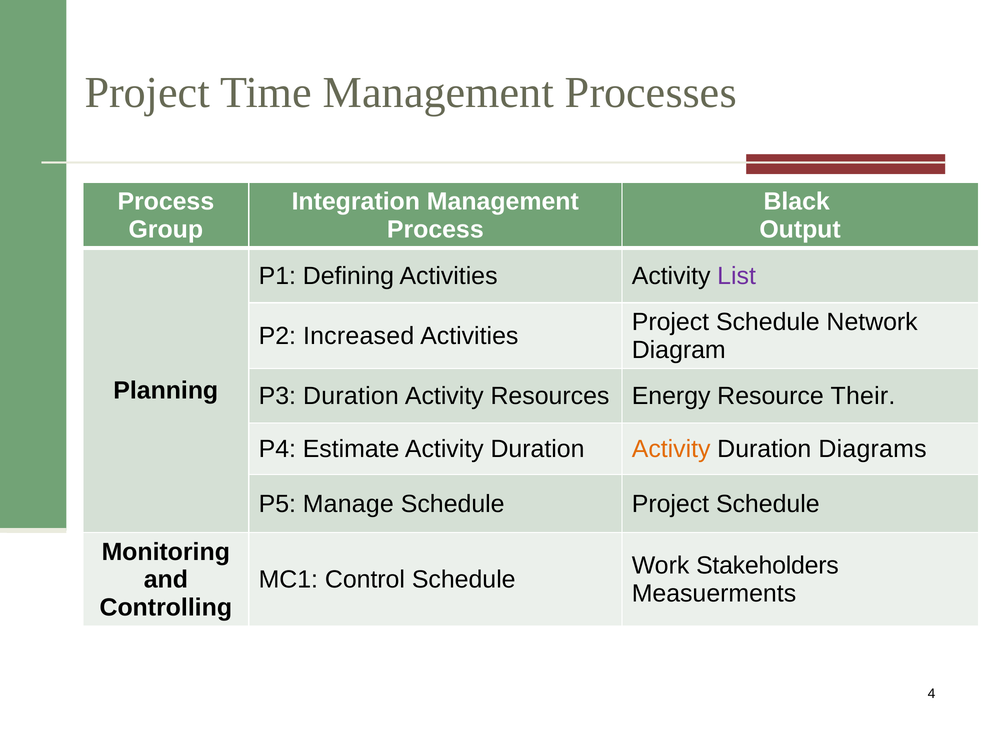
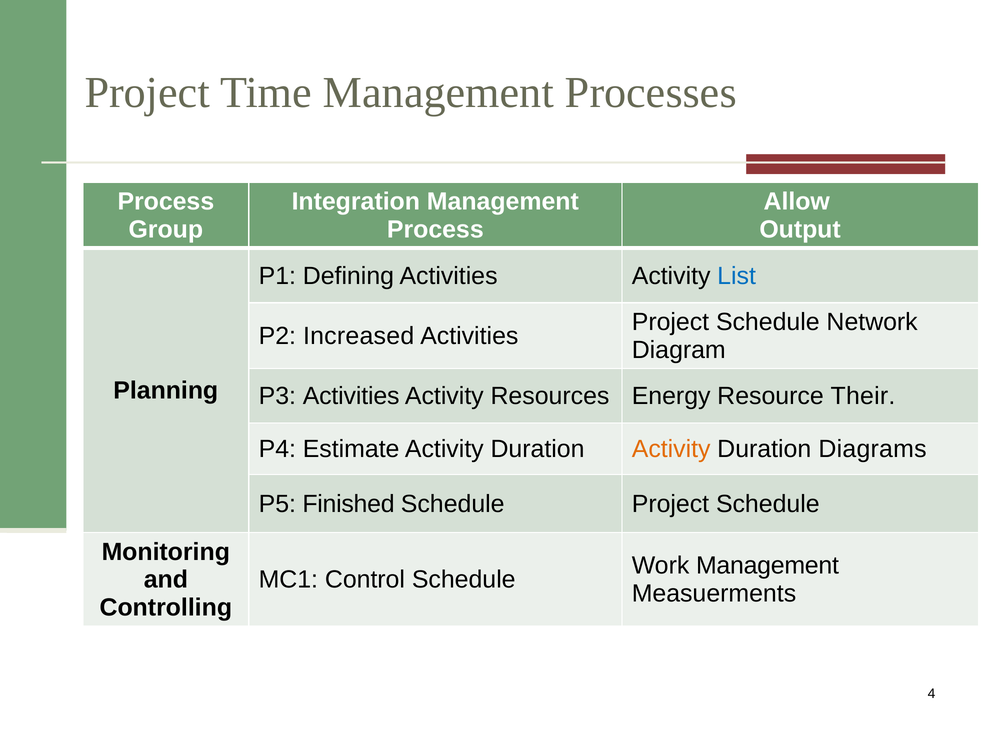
Black: Black -> Allow
List colour: purple -> blue
P3 Duration: Duration -> Activities
Manage: Manage -> Finished
Work Stakeholders: Stakeholders -> Management
